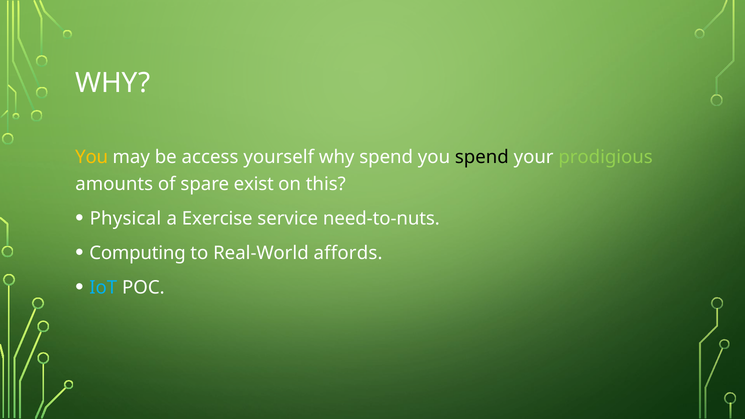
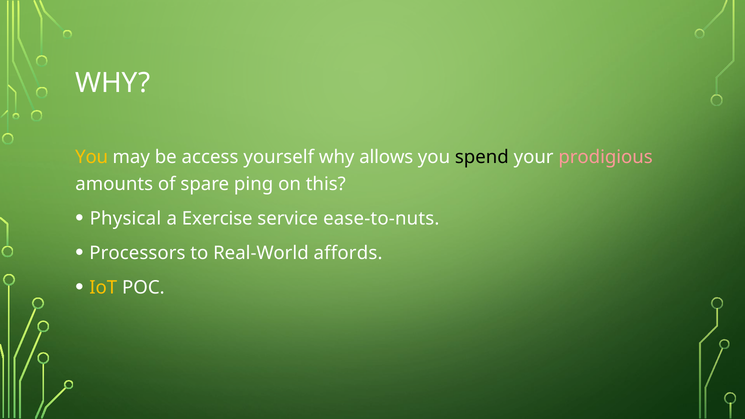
why spend: spend -> allows
prodigious colour: light green -> pink
exist: exist -> ping
need-to-nuts: need-to-nuts -> ease-to-nuts
Computing: Computing -> Processors
IoT colour: light blue -> yellow
